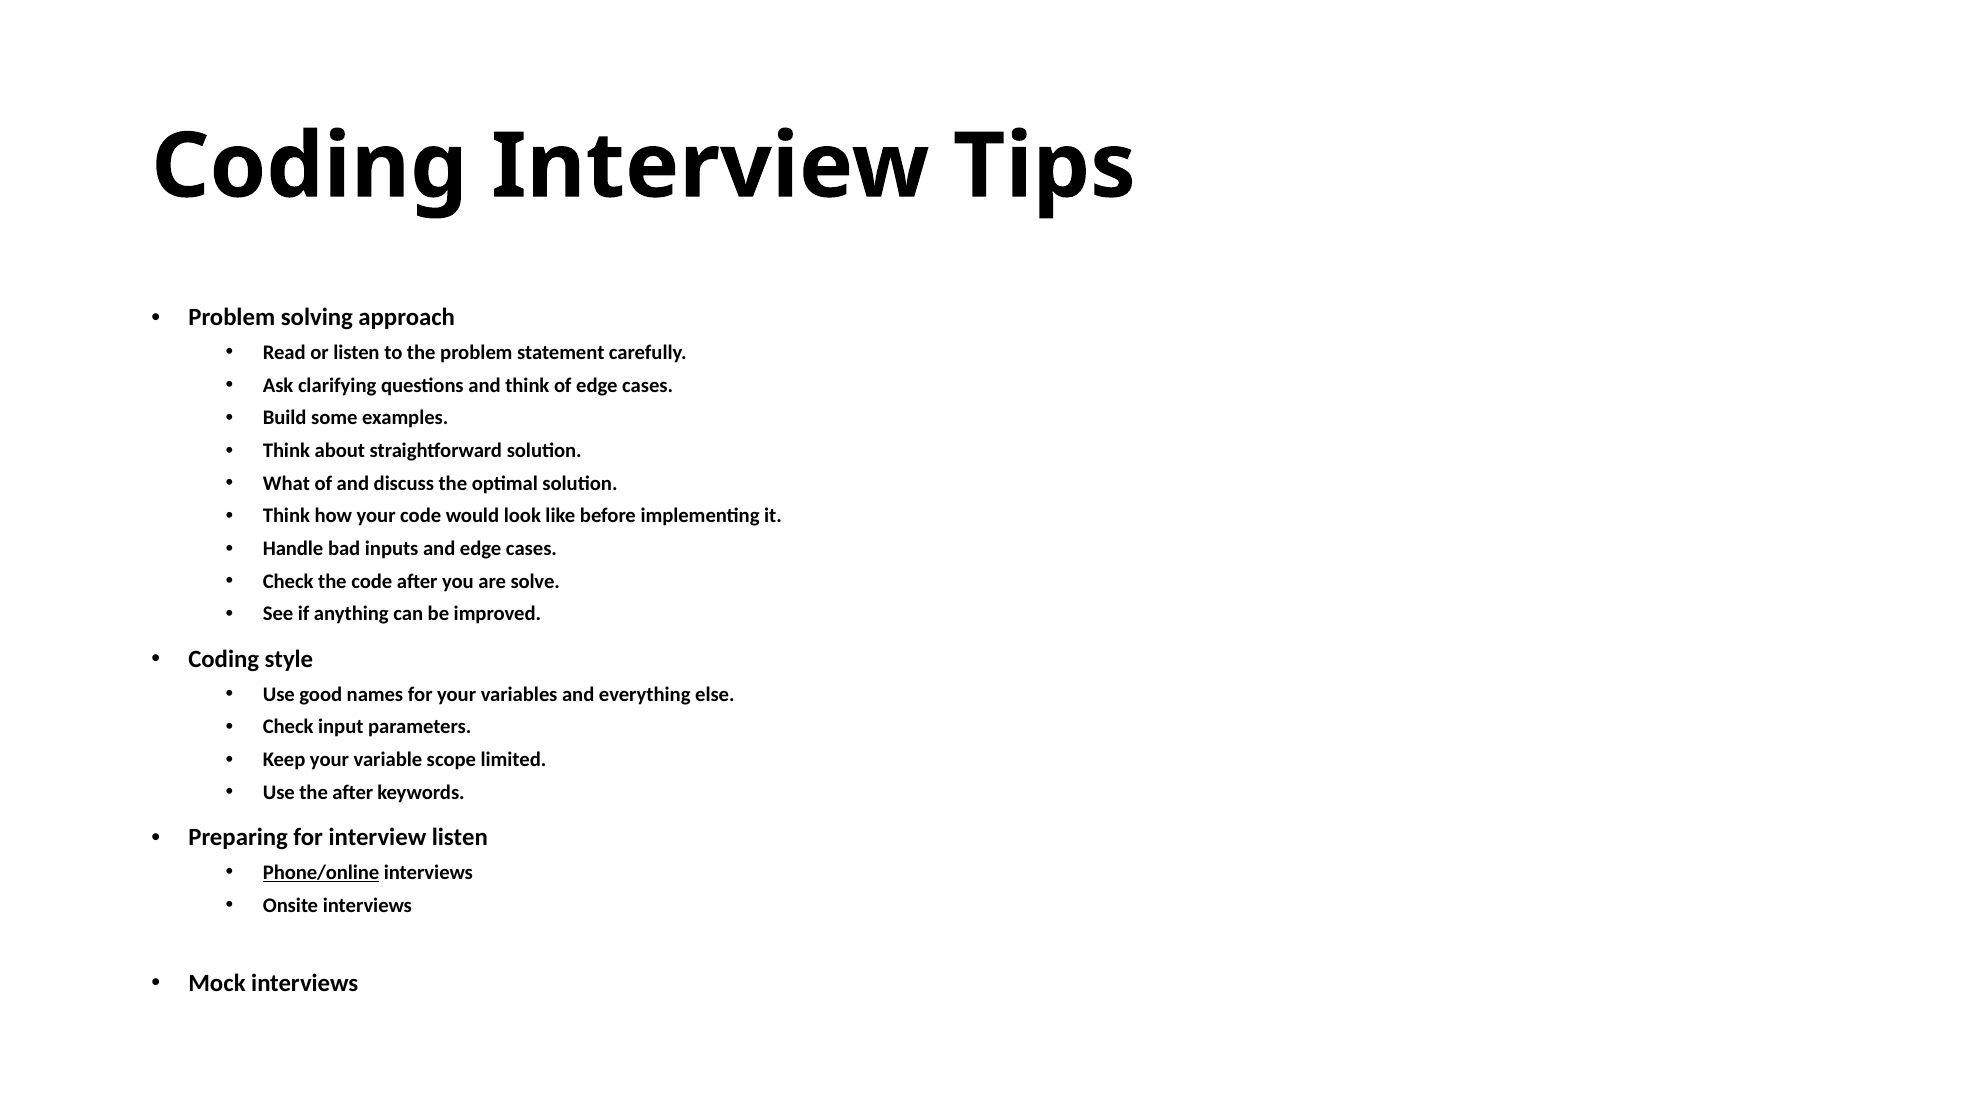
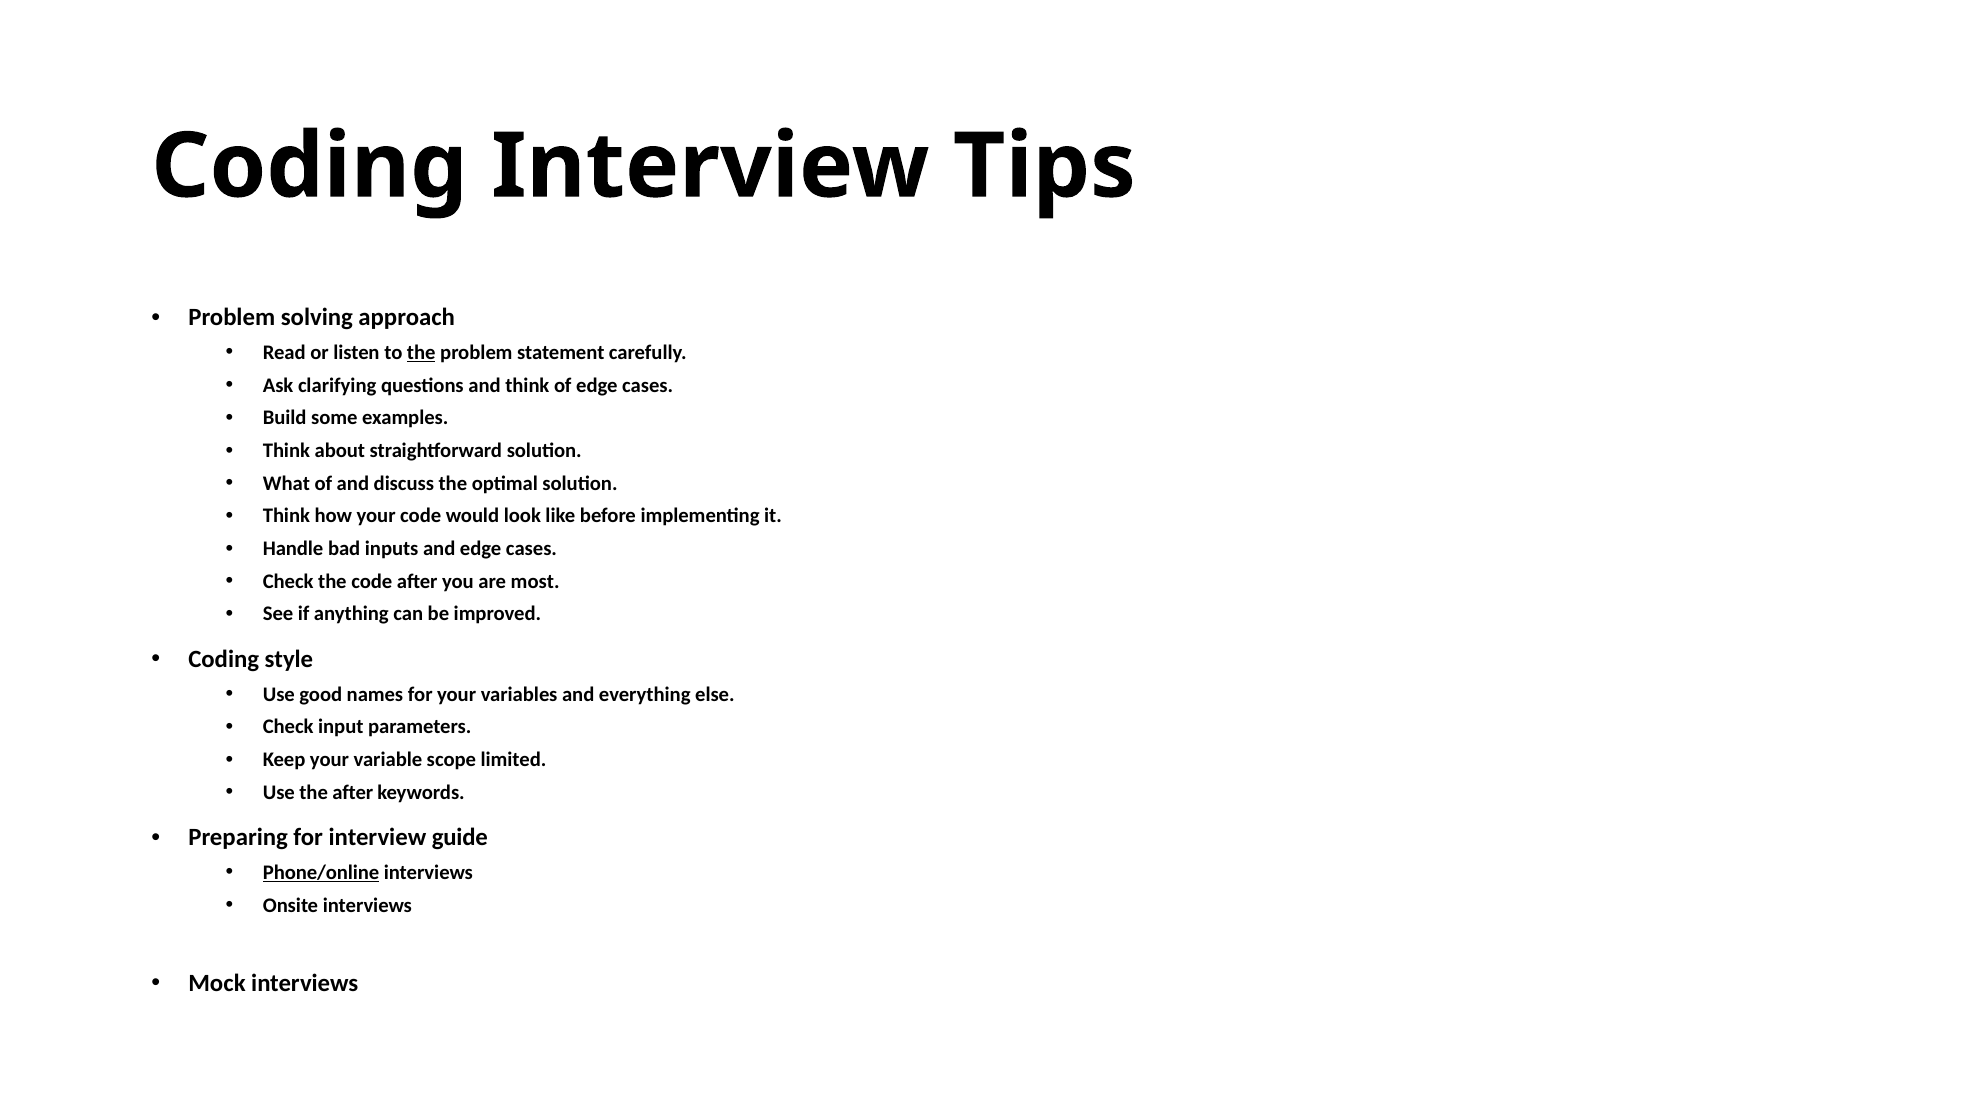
the at (421, 353) underline: none -> present
solve: solve -> most
interview listen: listen -> guide
